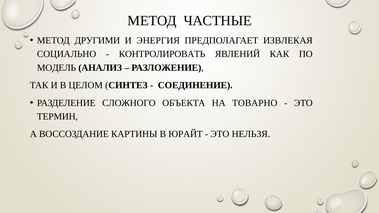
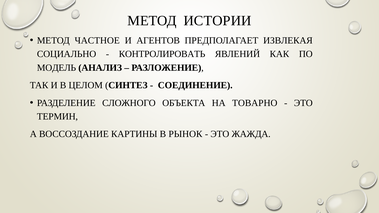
ЧАСТНЫЕ: ЧАСТНЫЕ -> ИСТОРИИ
ДРУГИМИ: ДРУГИМИ -> ЧАСТНОЕ
ЭНЕРГИЯ: ЭНЕРГИЯ -> АГЕНТОВ
ЮРАЙТ: ЮРАЙТ -> РЫНОК
НЕЛЬЗЯ: НЕЛЬЗЯ -> ЖАЖДА
